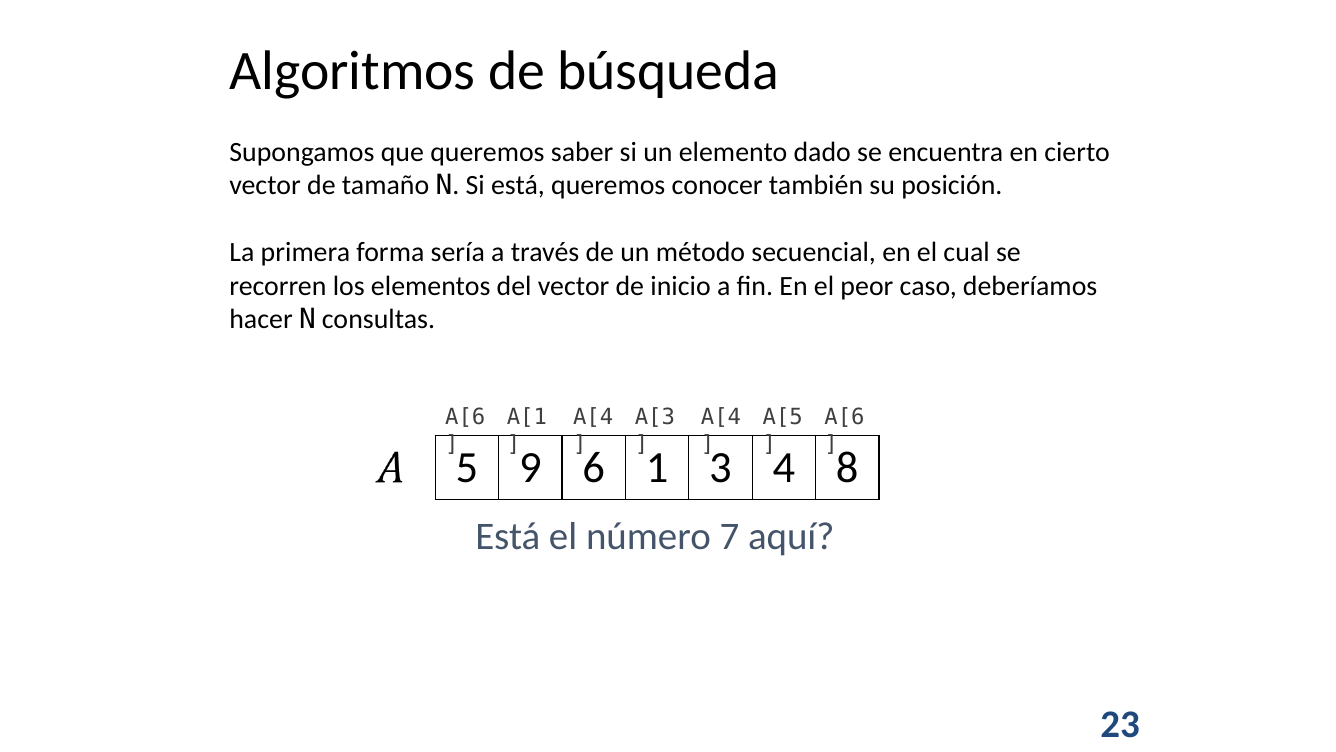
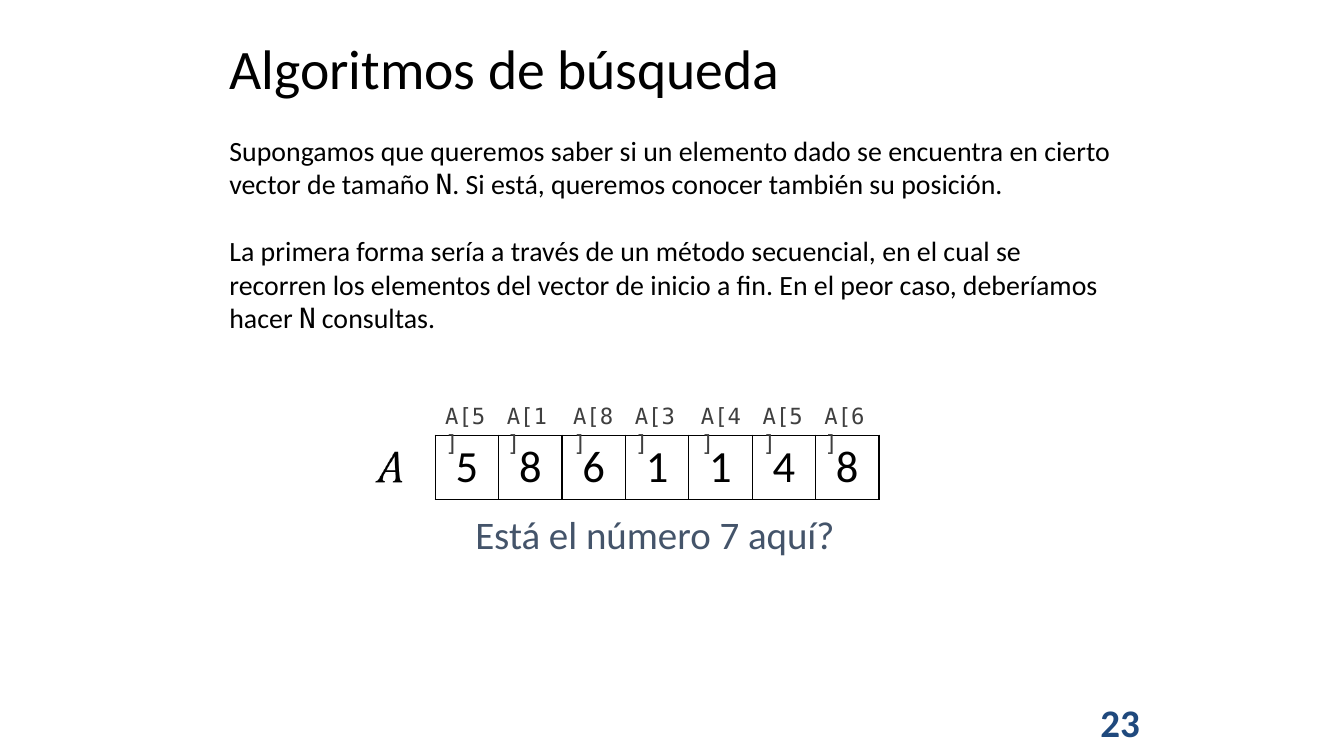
A[6 at (465, 417): A[6 -> A[5
A[4 at (593, 417): A[4 -> A[8
5 9: 9 -> 8
1 3: 3 -> 1
